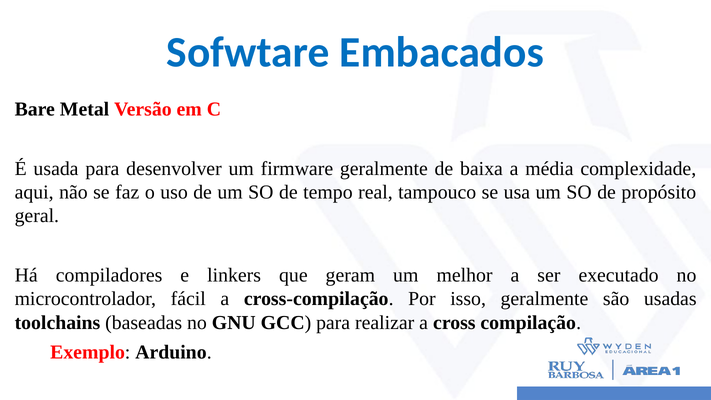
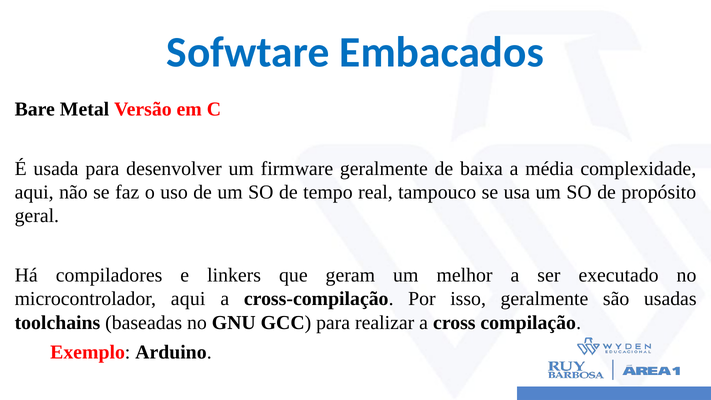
microcontrolador fácil: fácil -> aqui
